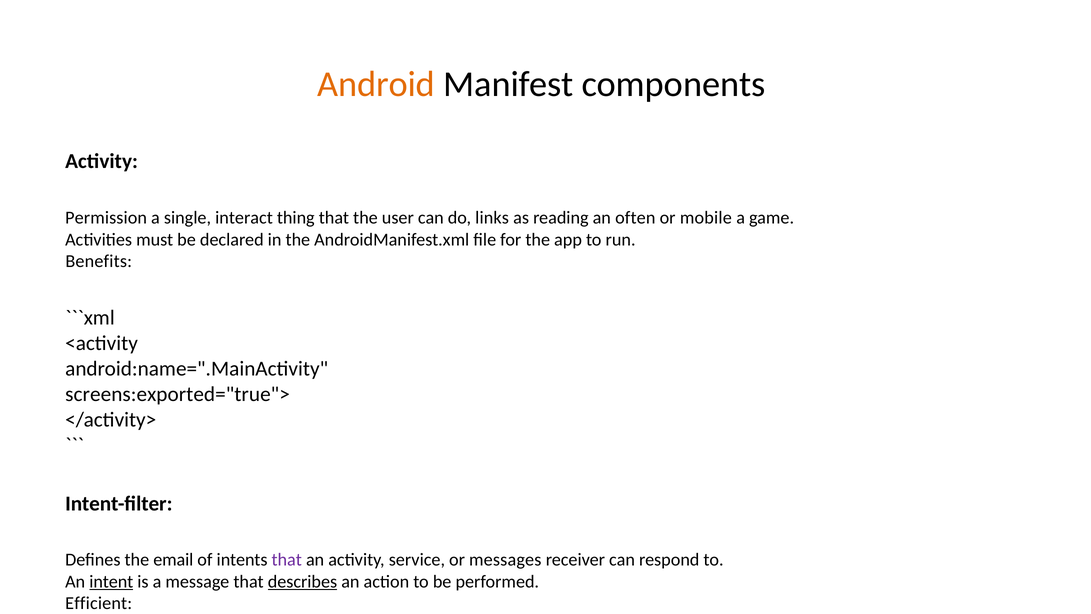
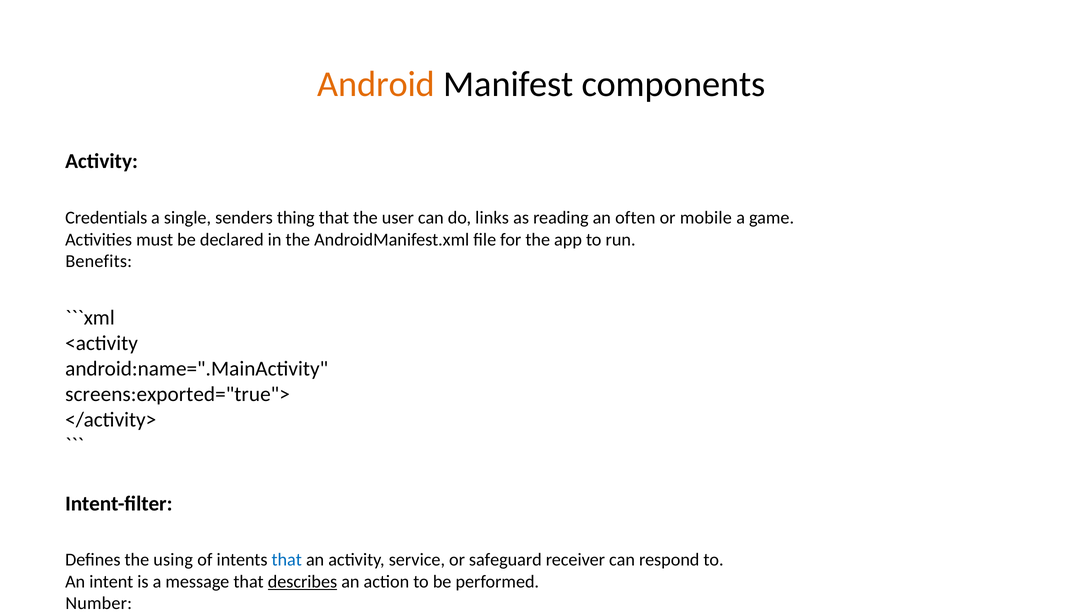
Permission: Permission -> Credentials
interact: interact -> senders
email: email -> using
that at (287, 560) colour: purple -> blue
messages: messages -> safeguard
intent underline: present -> none
Efficient: Efficient -> Number
